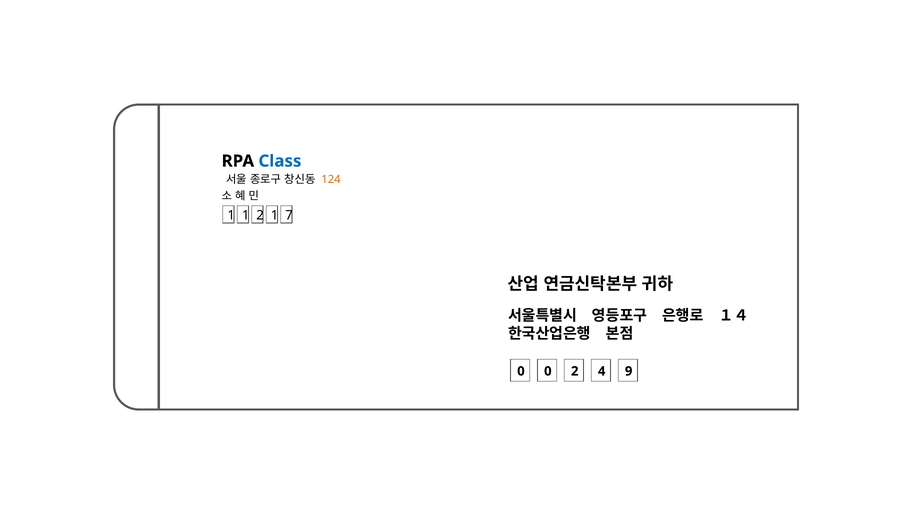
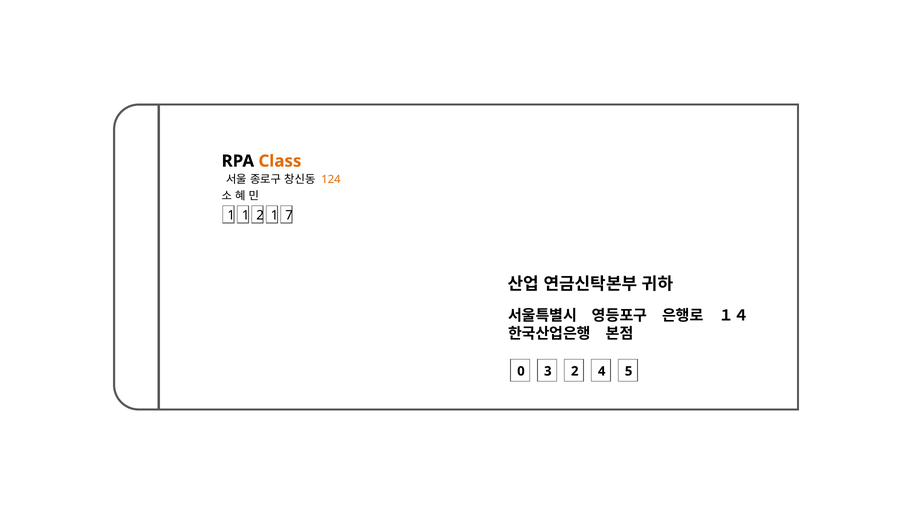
Class colour: blue -> orange
0 0: 0 -> 3
9: 9 -> 5
